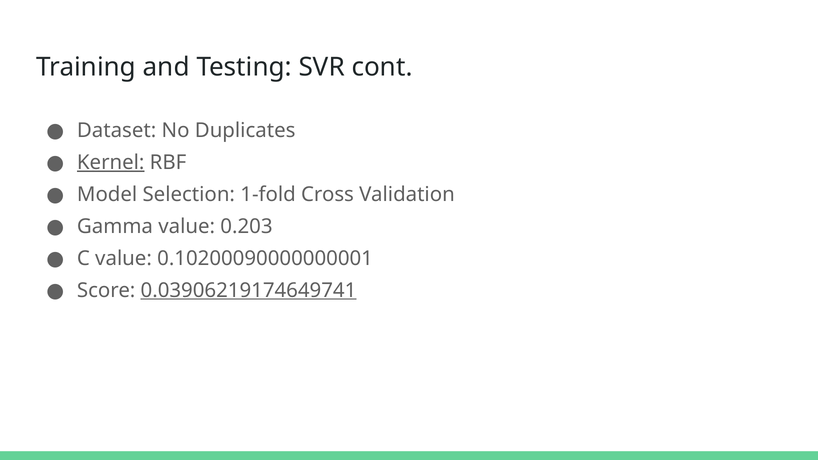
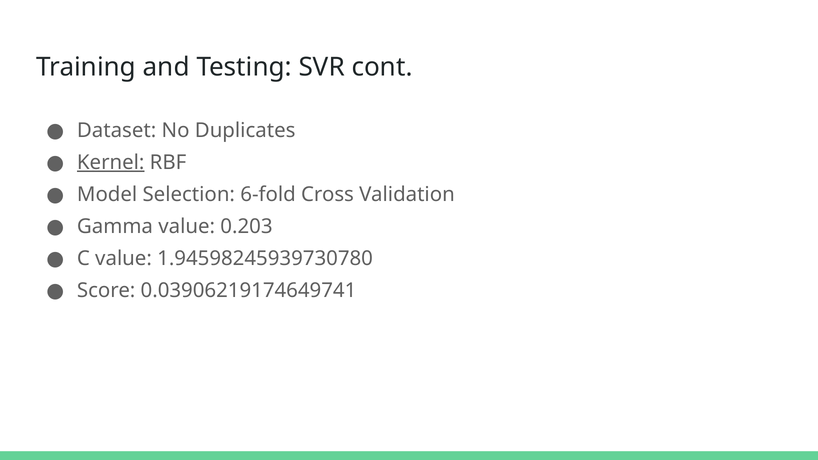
1-fold: 1-fold -> 6-fold
0.10200090000000001: 0.10200090000000001 -> 1.94598245939730780
0.03906219174649741 underline: present -> none
